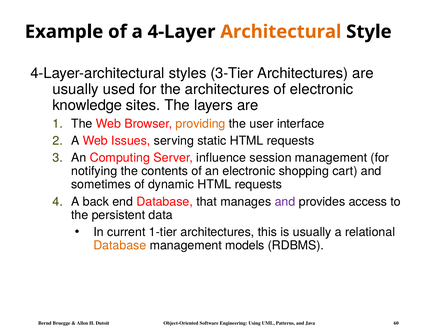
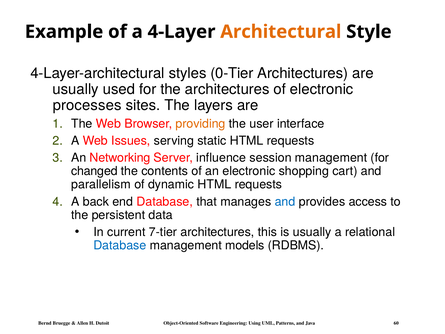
3-Tier: 3-Tier -> 0-Tier
knowledge: knowledge -> processes
Computing: Computing -> Networking
notifying: notifying -> changed
sometimes: sometimes -> parallelism
and at (285, 201) colour: purple -> blue
1-tier: 1-tier -> 7-tier
Database at (120, 245) colour: orange -> blue
